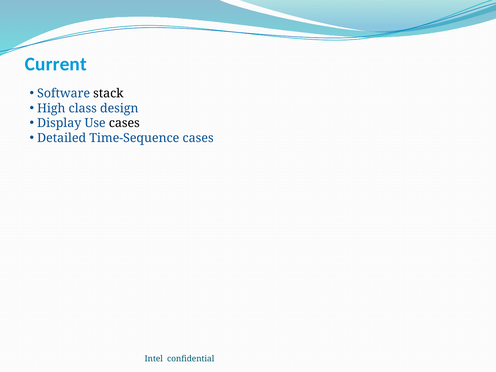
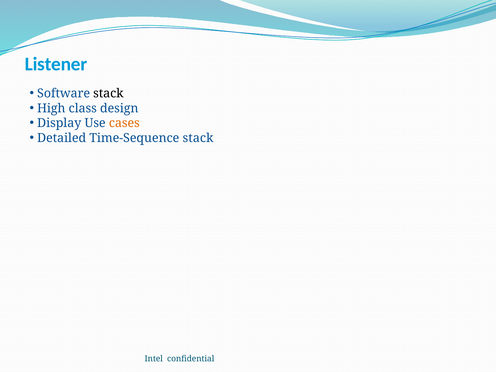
Current: Current -> Listener
cases at (124, 123) colour: black -> orange
Time-Sequence cases: cases -> stack
